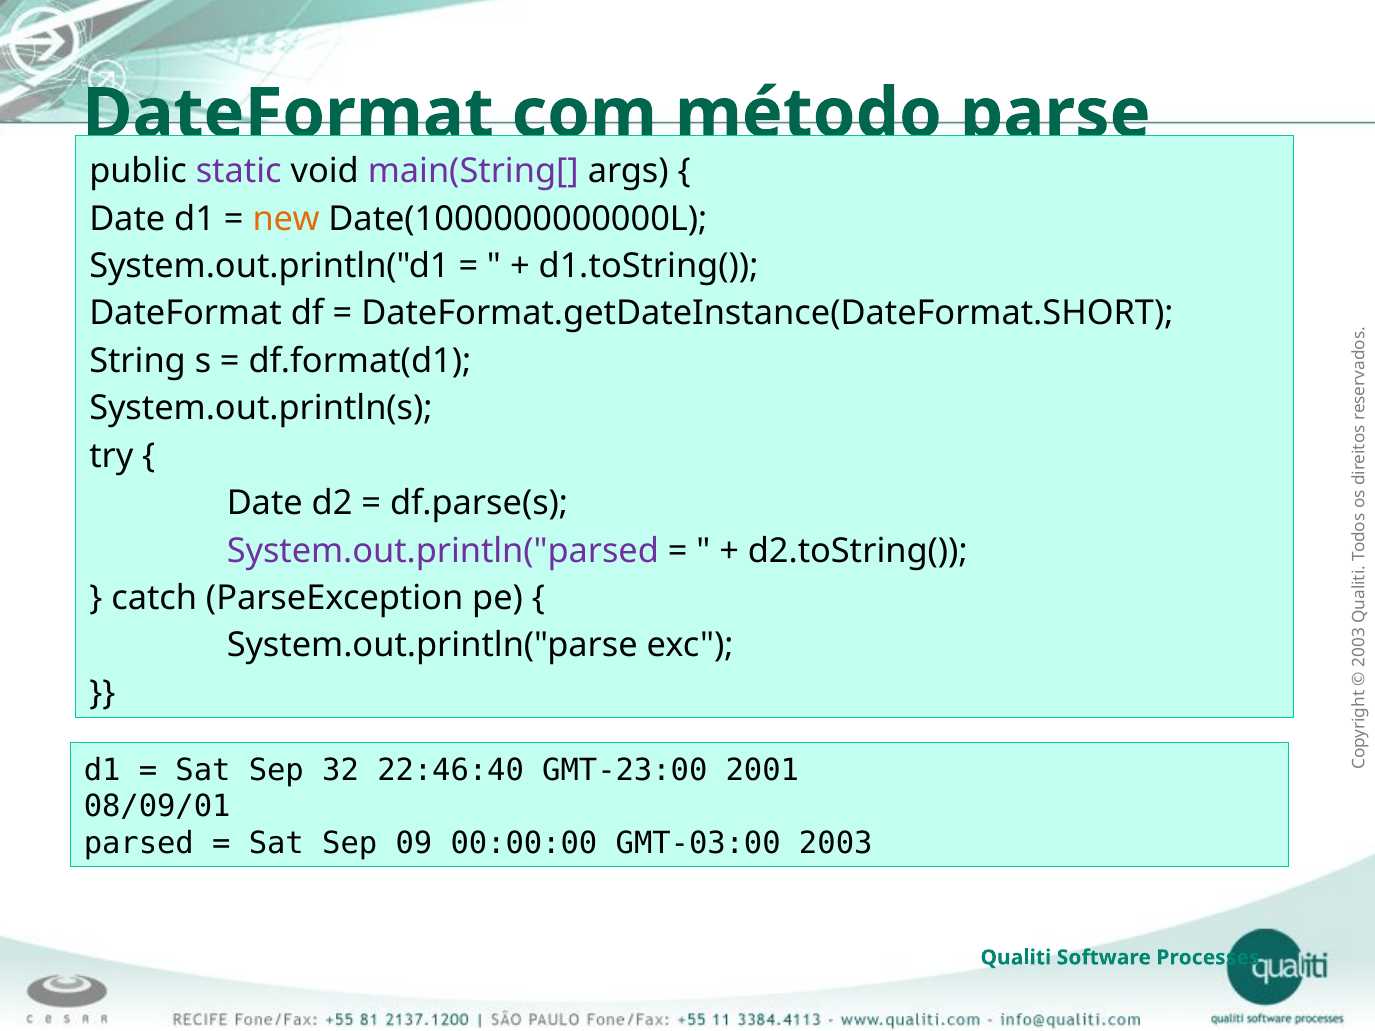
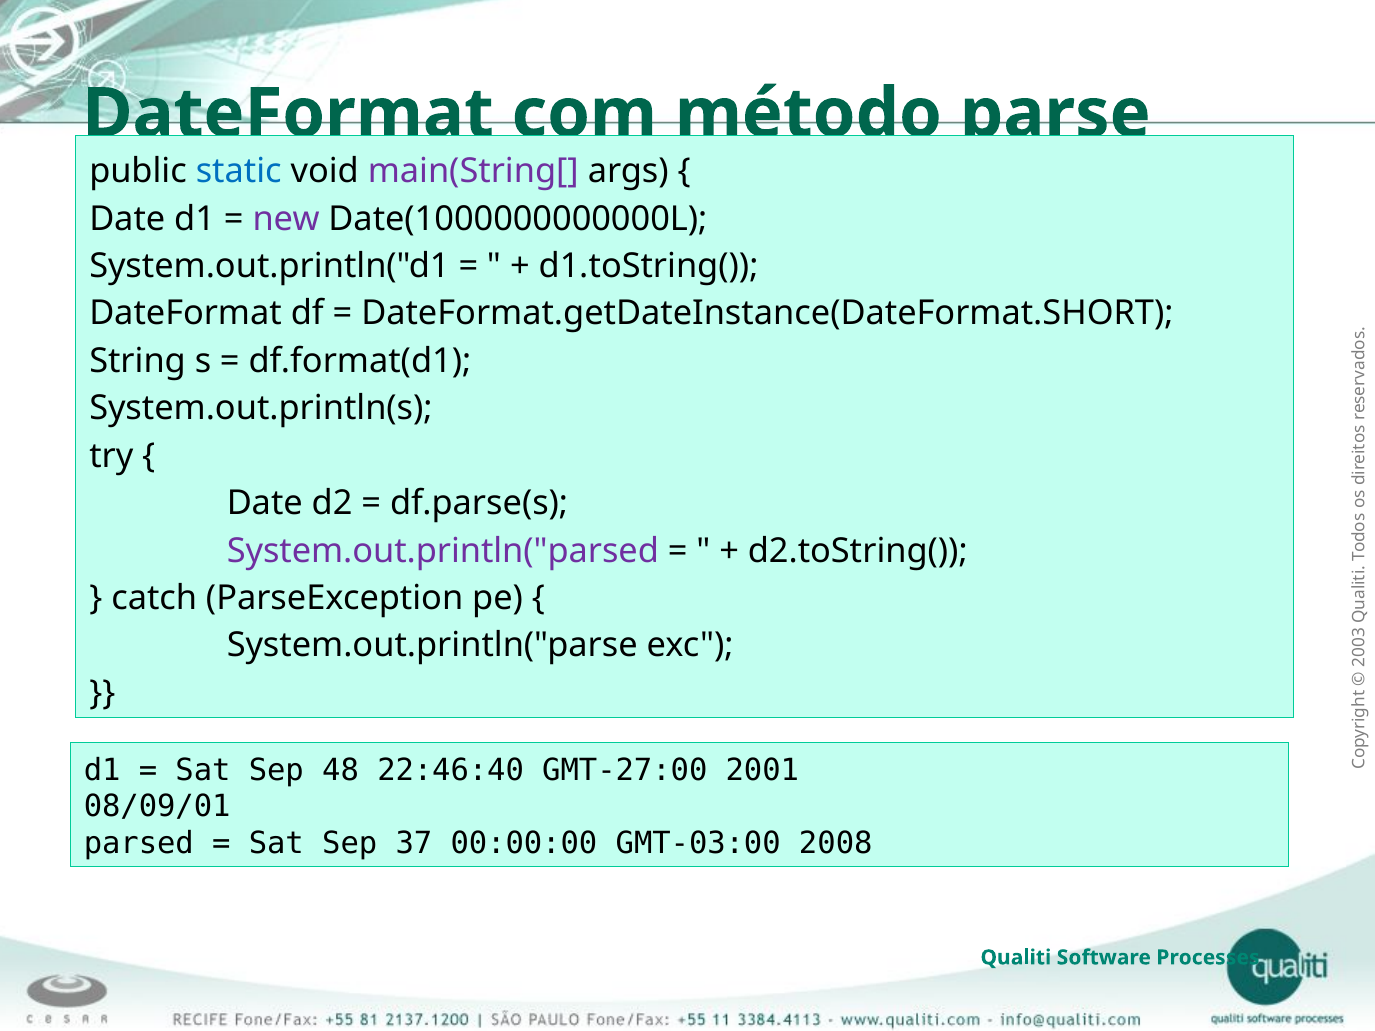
static colour: purple -> blue
new colour: orange -> purple
32: 32 -> 48
GMT-23:00: GMT-23:00 -> GMT-27:00
09: 09 -> 37
2003: 2003 -> 2008
